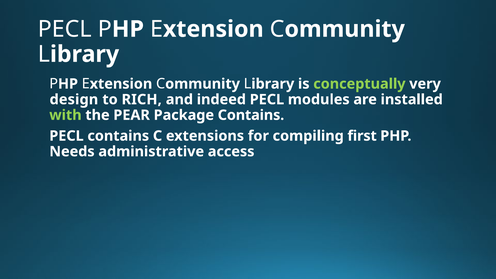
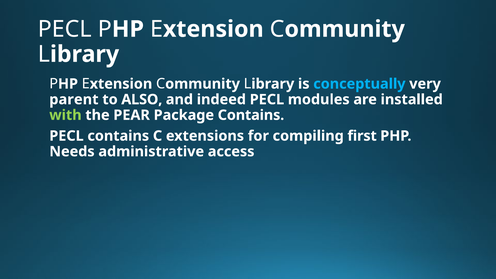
conceptually colour: light green -> light blue
design: design -> parent
RICH: RICH -> ALSO
